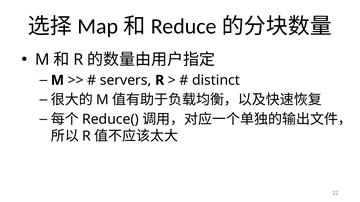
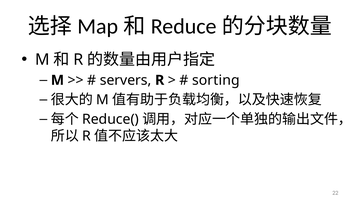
distinct: distinct -> sorting
